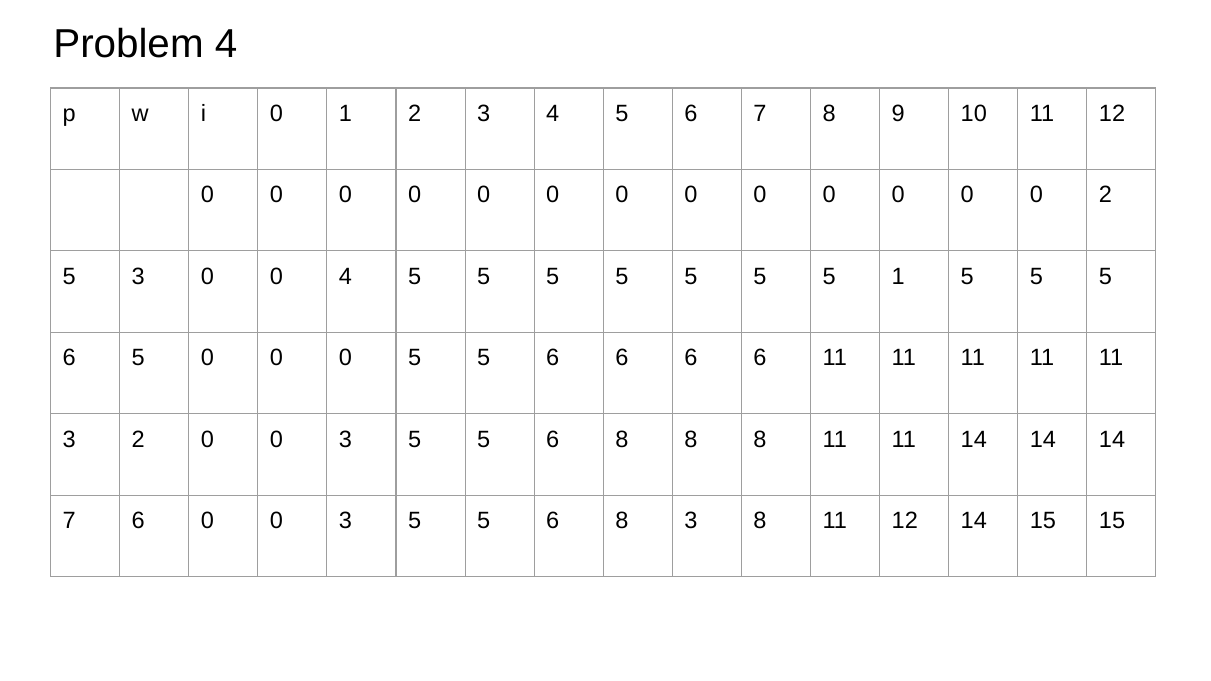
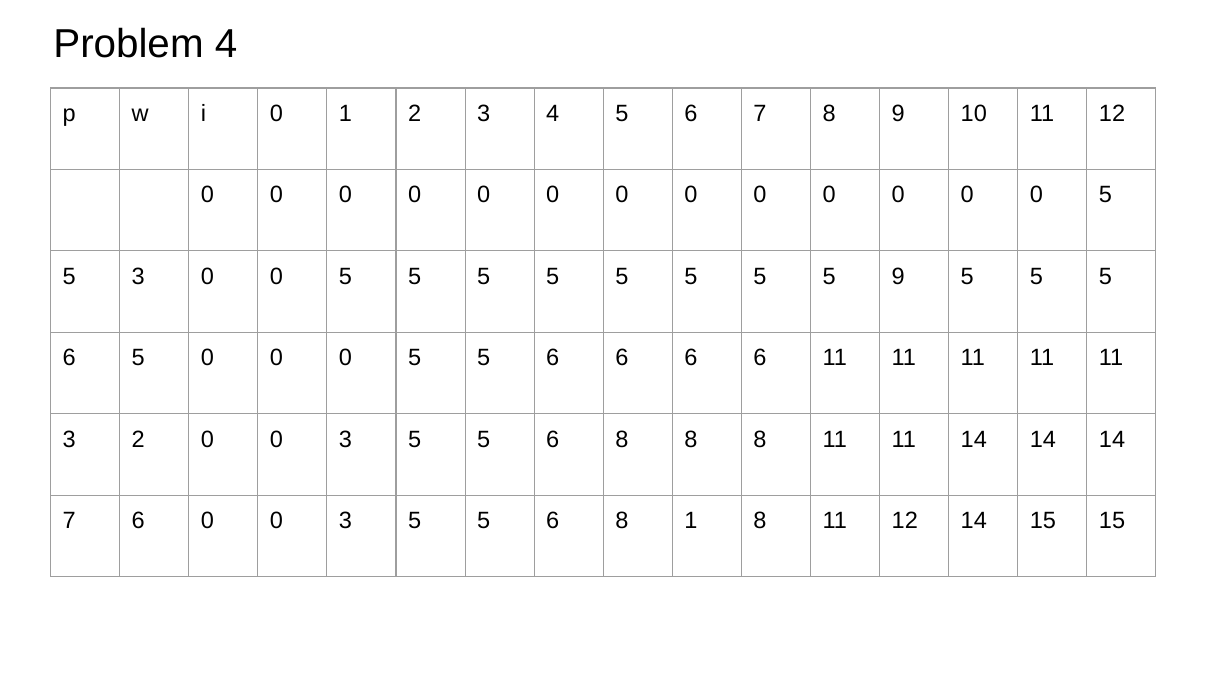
2 at (1105, 195): 2 -> 5
3 0 0 4: 4 -> 5
5 1: 1 -> 9
8 3: 3 -> 1
